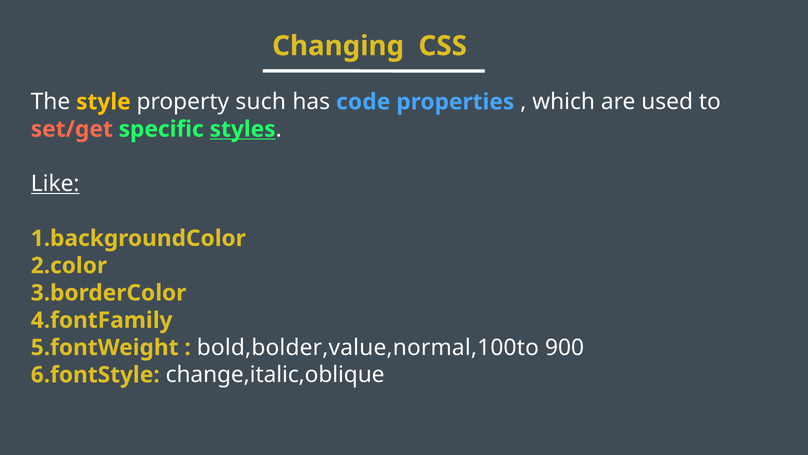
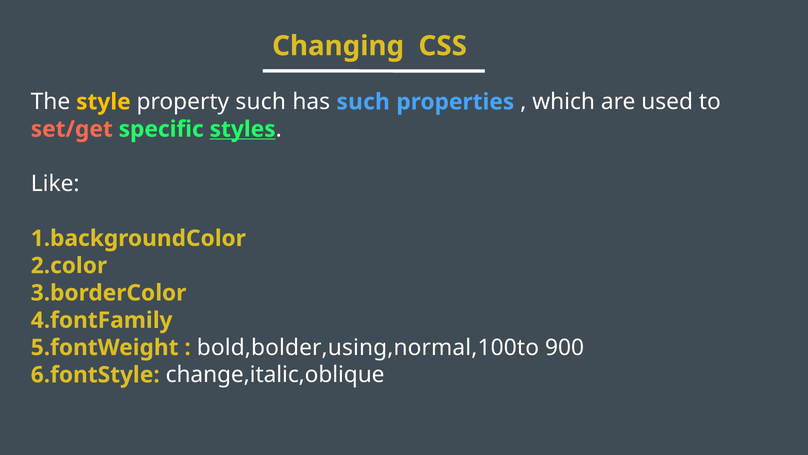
has code: code -> such
Like underline: present -> none
bold,bolder,value,normal,100to: bold,bolder,value,normal,100to -> bold,bolder,using,normal,100to
